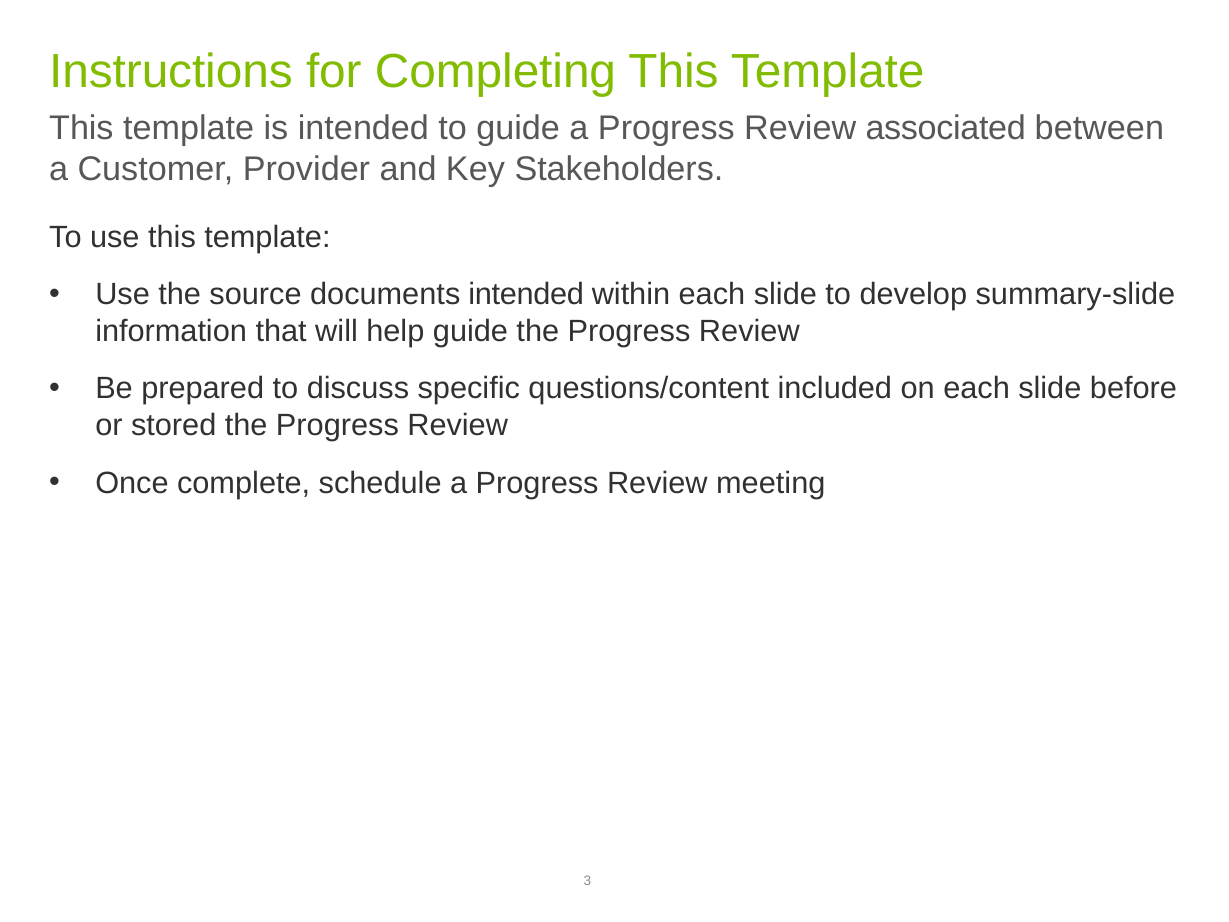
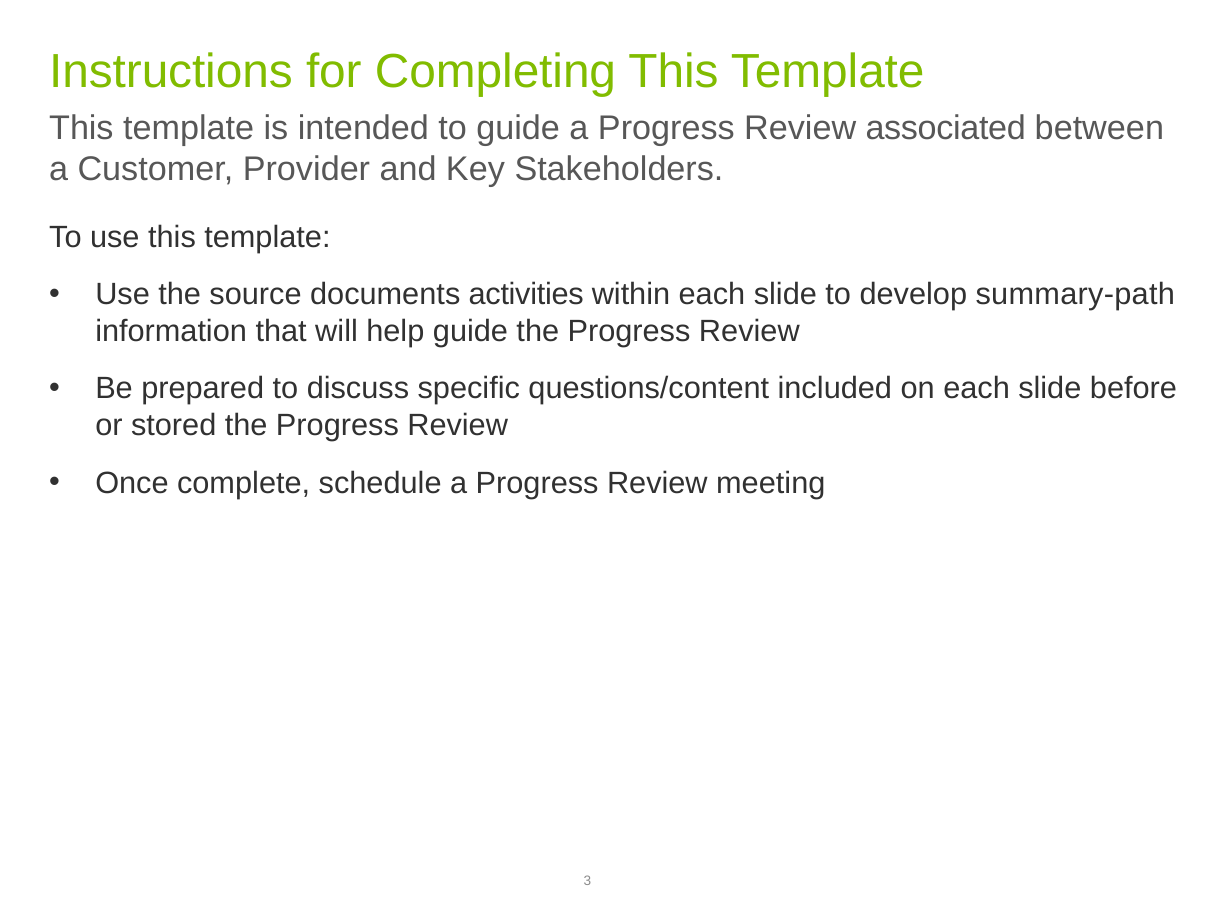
documents intended: intended -> activities
summary-slide: summary-slide -> summary-path
